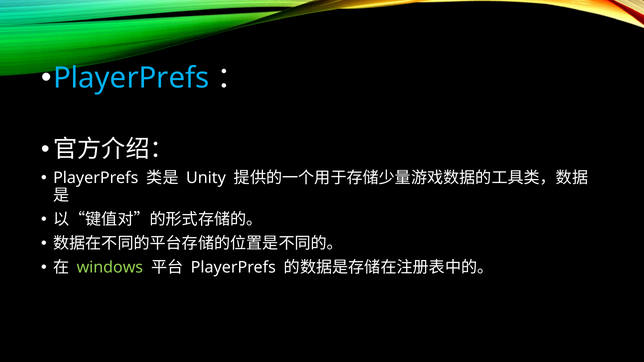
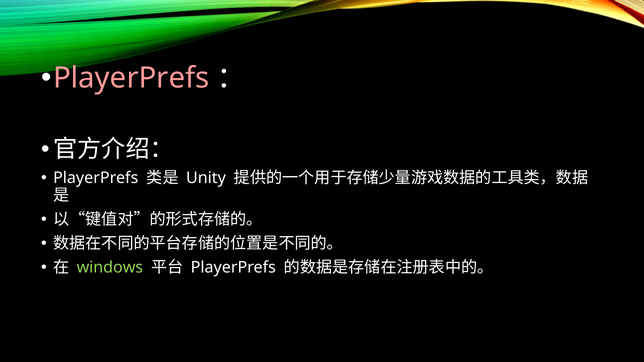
PlayerPrefs at (131, 78) colour: light blue -> pink
